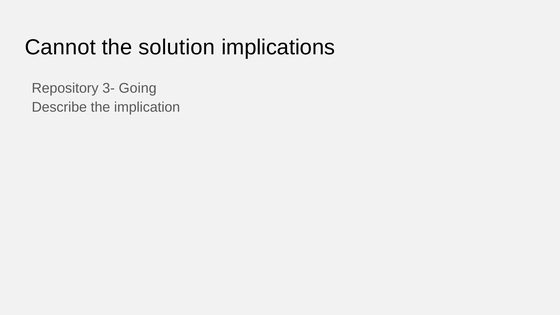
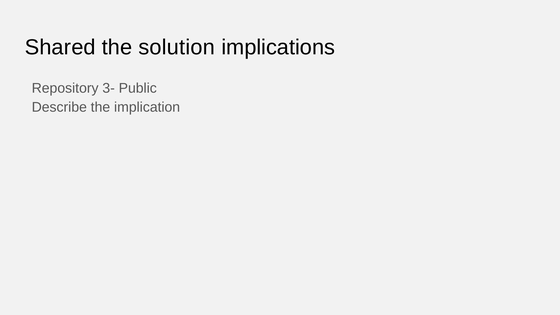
Cannot: Cannot -> Shared
Going: Going -> Public
